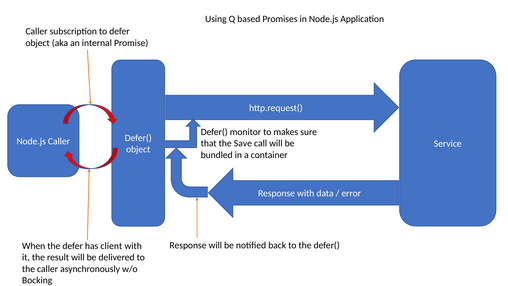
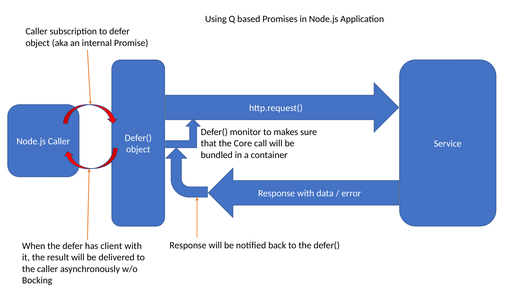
Save: Save -> Core
